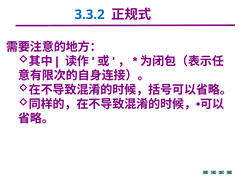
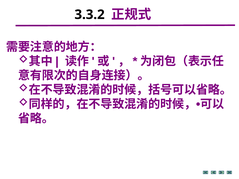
3.3.2 colour: blue -> black
